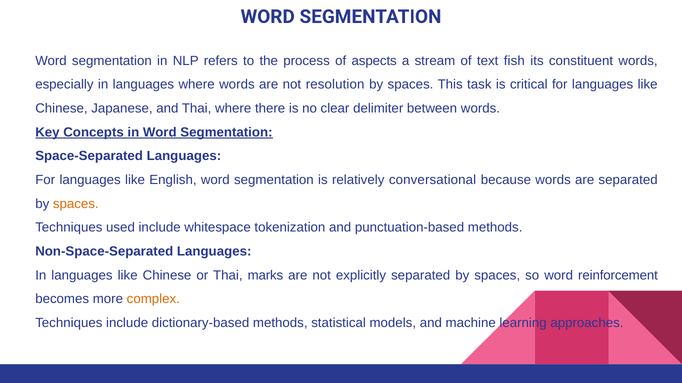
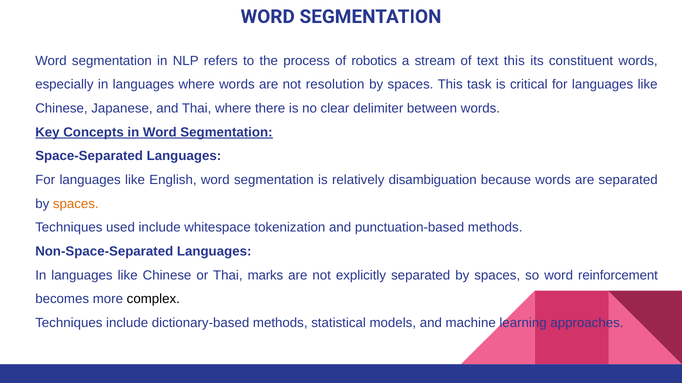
aspects: aspects -> robotics
text fish: fish -> this
conversational: conversational -> disambiguation
complex colour: orange -> black
